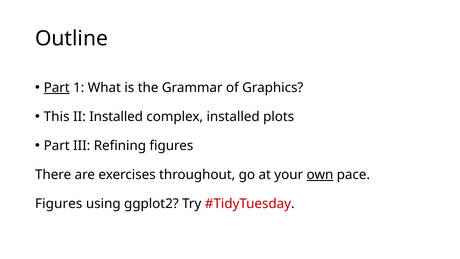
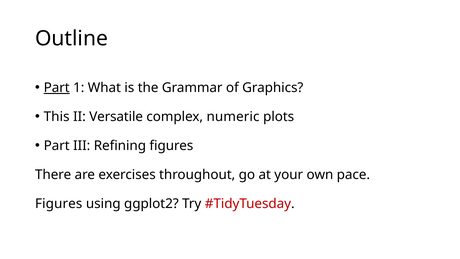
II Installed: Installed -> Versatile
complex installed: installed -> numeric
own underline: present -> none
